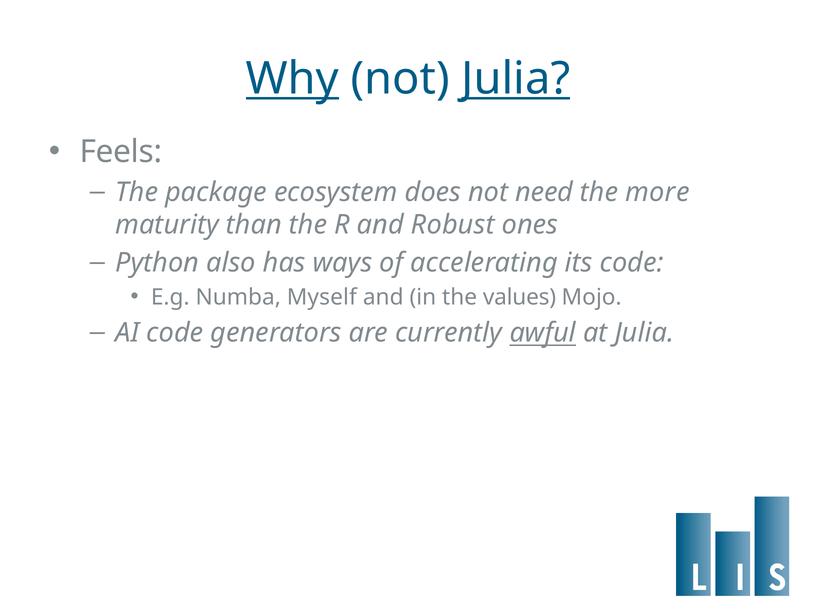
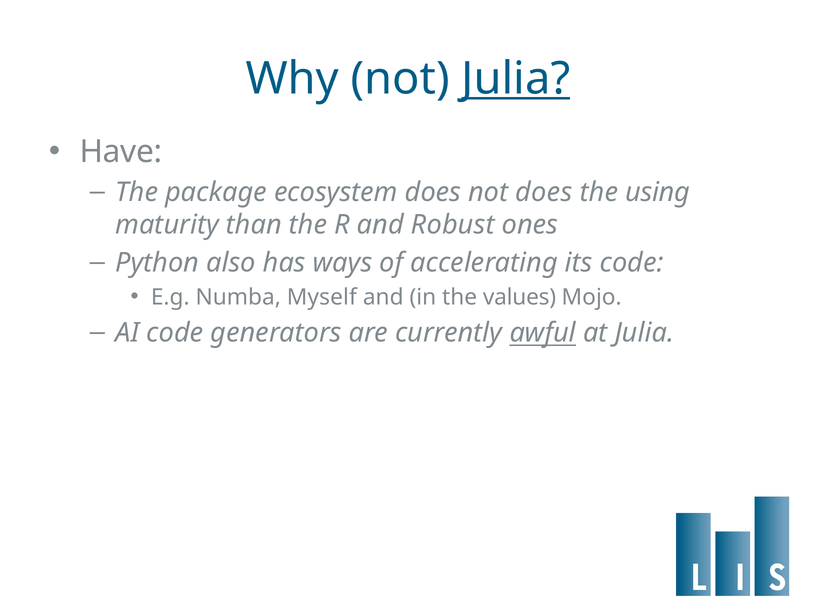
Why underline: present -> none
Feels: Feels -> Have
not need: need -> does
more: more -> using
